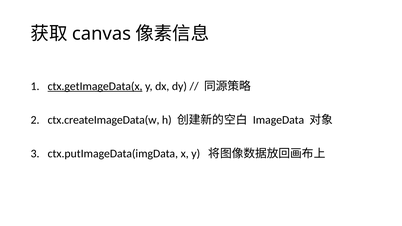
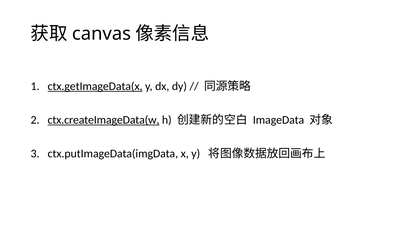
ctx.createImageData(w underline: none -> present
